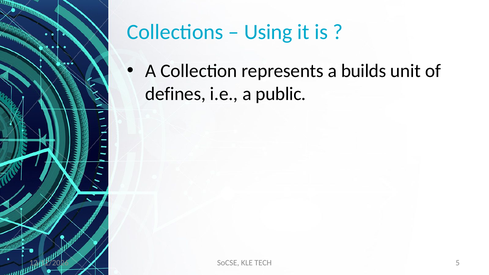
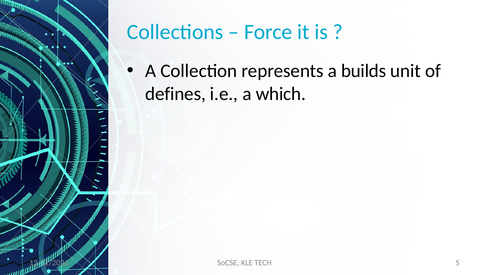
Using: Using -> Force
public: public -> which
